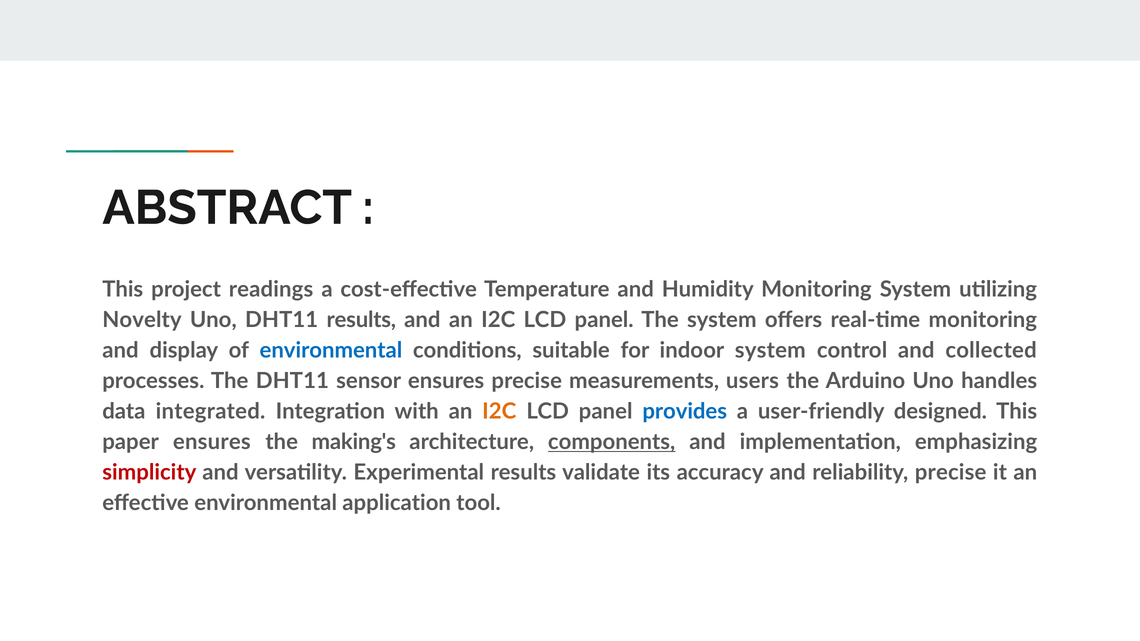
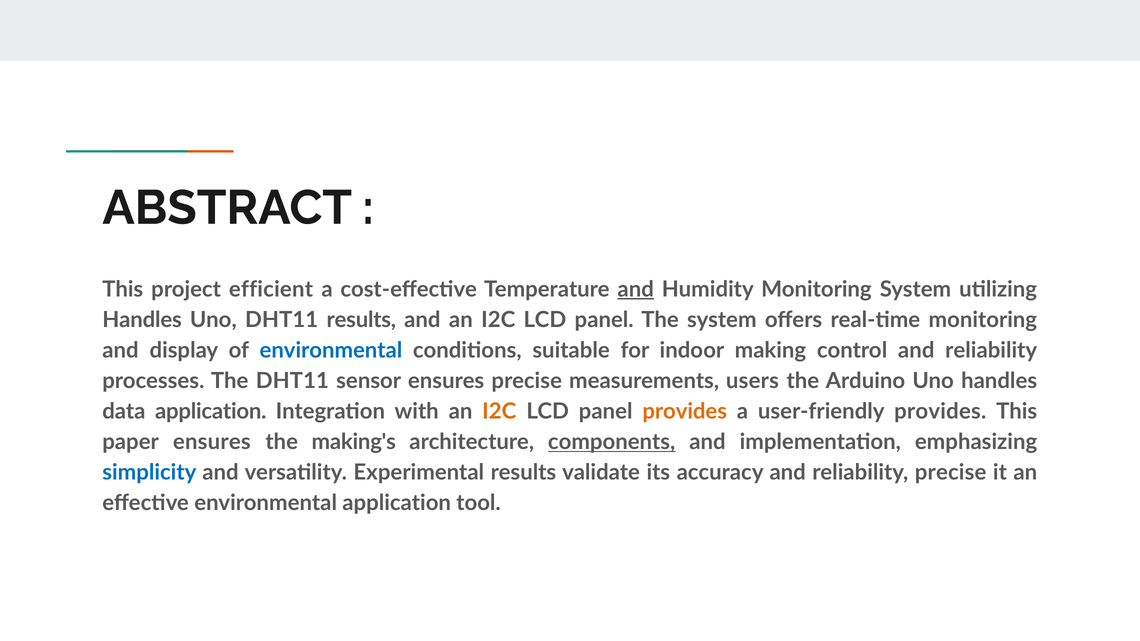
readings: readings -> efficient
and at (636, 289) underline: none -> present
Novelty at (142, 320): Novelty -> Handles
indoor system: system -> making
control and collected: collected -> reliability
data integrated: integrated -> application
provides at (685, 412) colour: blue -> orange
user-friendly designed: designed -> provides
simplicity colour: red -> blue
